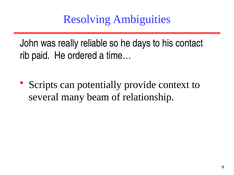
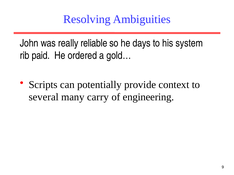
contact: contact -> system
time…: time… -> gold…
beam: beam -> carry
relationship: relationship -> engineering
